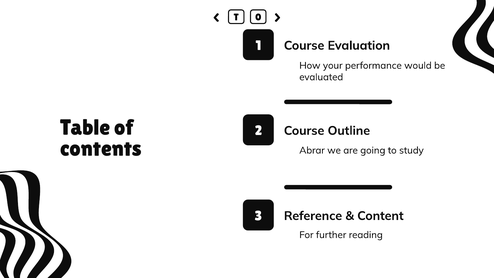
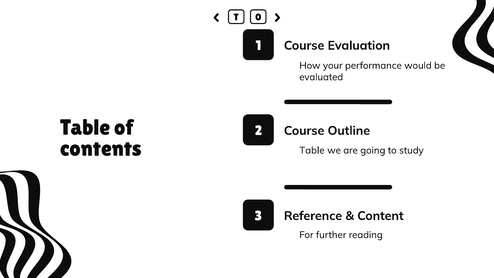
Abrar at (312, 150): Abrar -> Table
